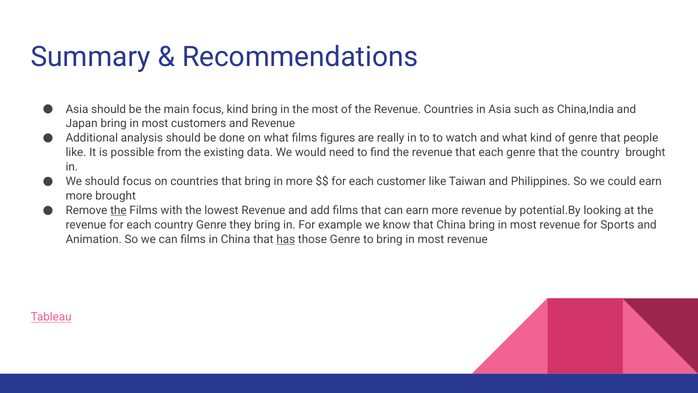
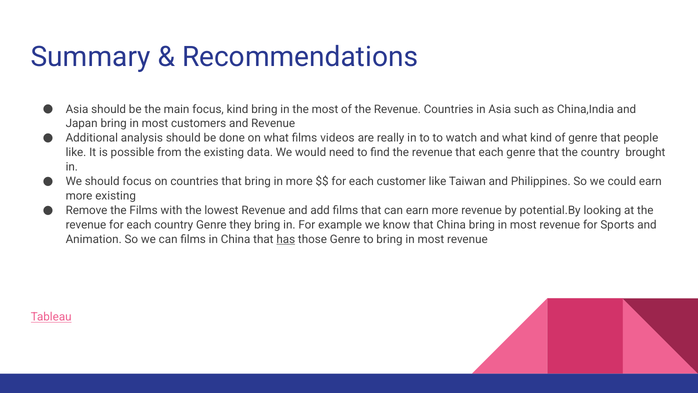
figures: figures -> videos
more brought: brought -> existing
the at (118, 210) underline: present -> none
